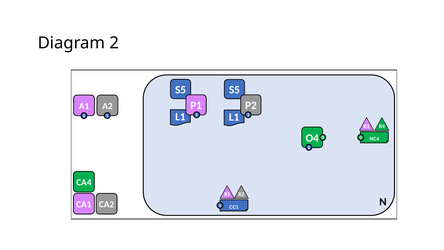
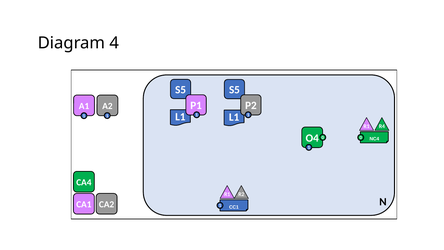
2: 2 -> 4
